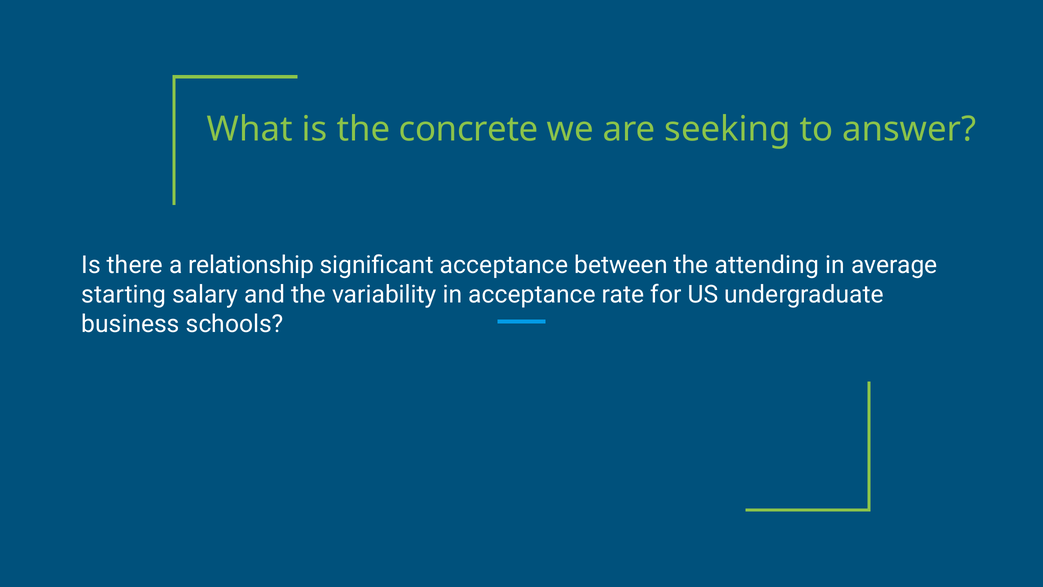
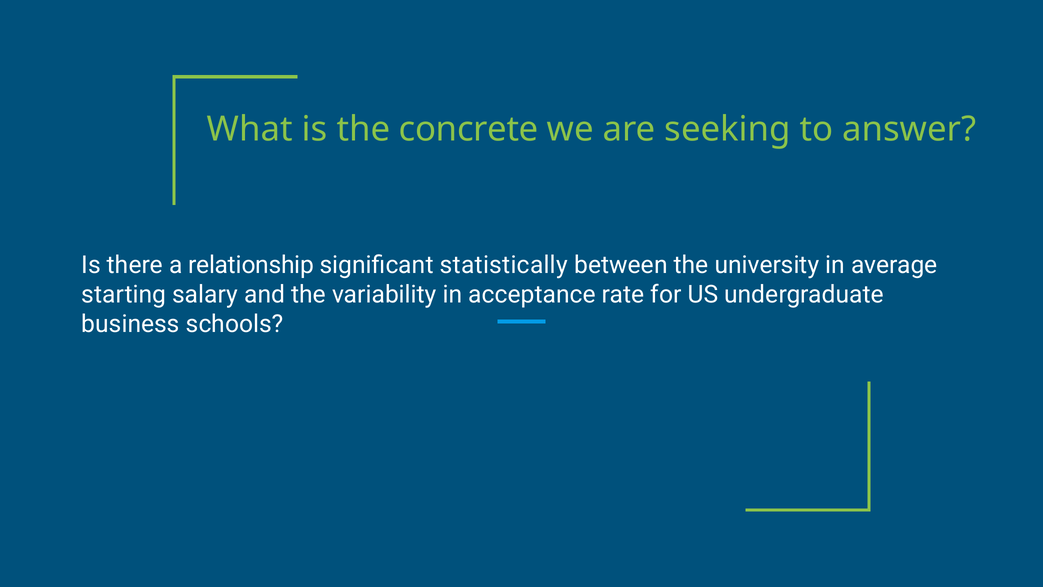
significant acceptance: acceptance -> statistically
attending: attending -> university
